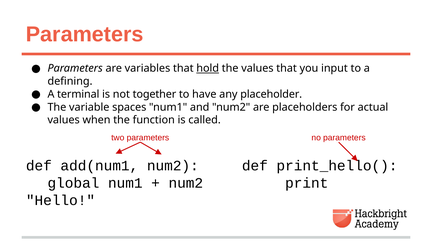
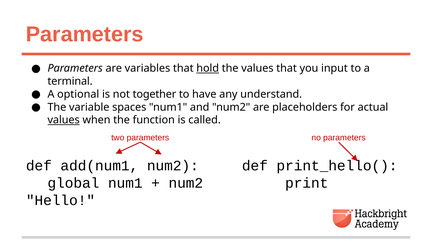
defining: defining -> terminal
terminal: terminal -> optional
placeholder: placeholder -> understand
values at (64, 120) underline: none -> present
